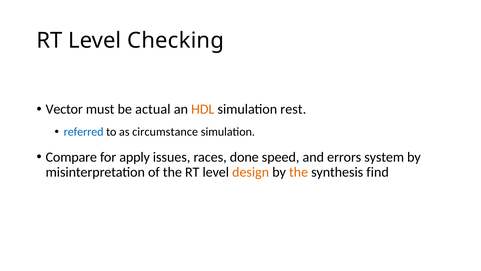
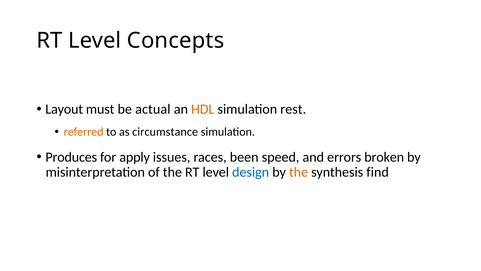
Checking: Checking -> Concepts
Vector: Vector -> Layout
referred colour: blue -> orange
Compare: Compare -> Produces
done: done -> been
system: system -> broken
design colour: orange -> blue
